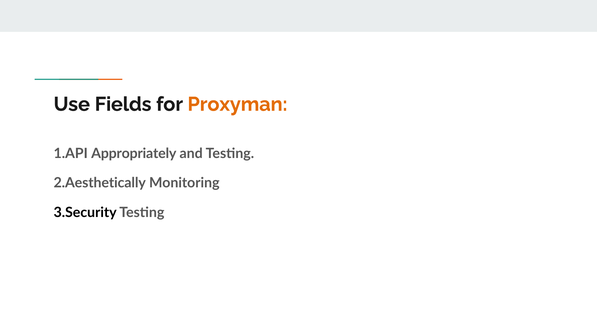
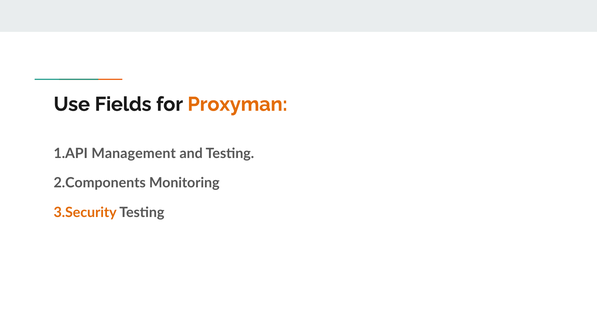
Appropriately: Appropriately -> Management
2.Aesthetically: 2.Aesthetically -> 2.Components
3.Security colour: black -> orange
